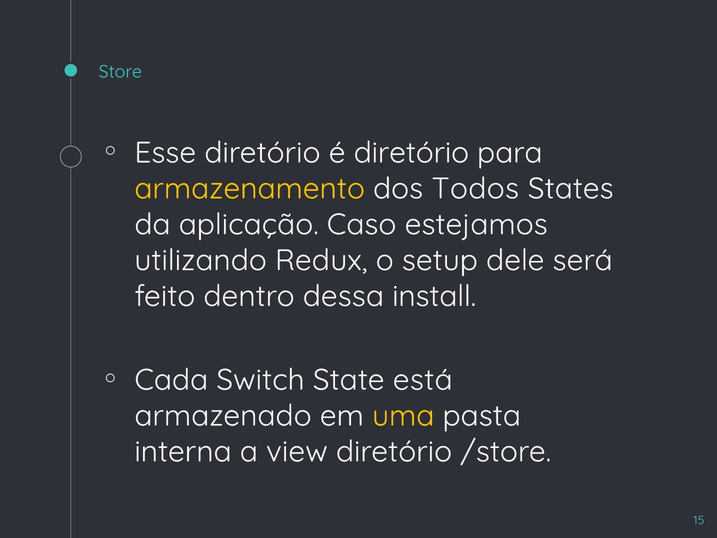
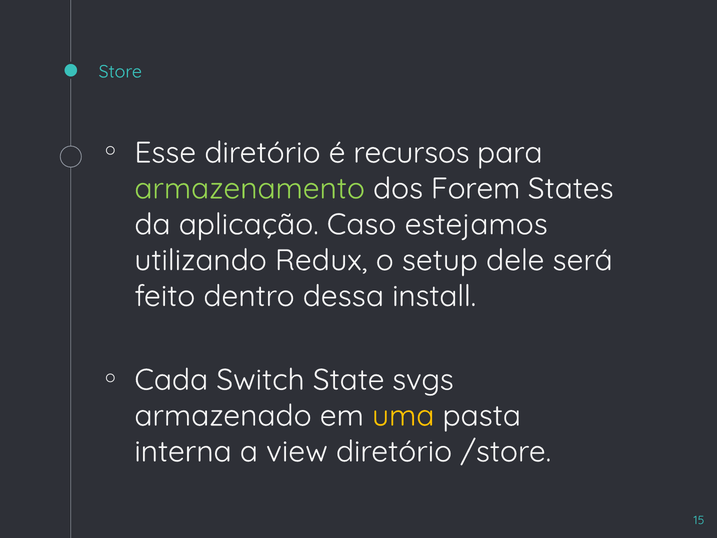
é diretório: diretório -> recursos
armazenamento colour: yellow -> light green
Todos: Todos -> Forem
está: está -> svgs
